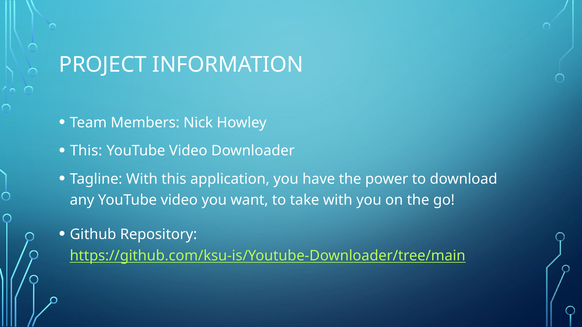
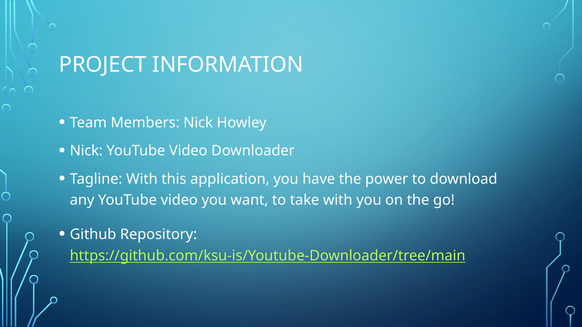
This at (86, 151): This -> Nick
